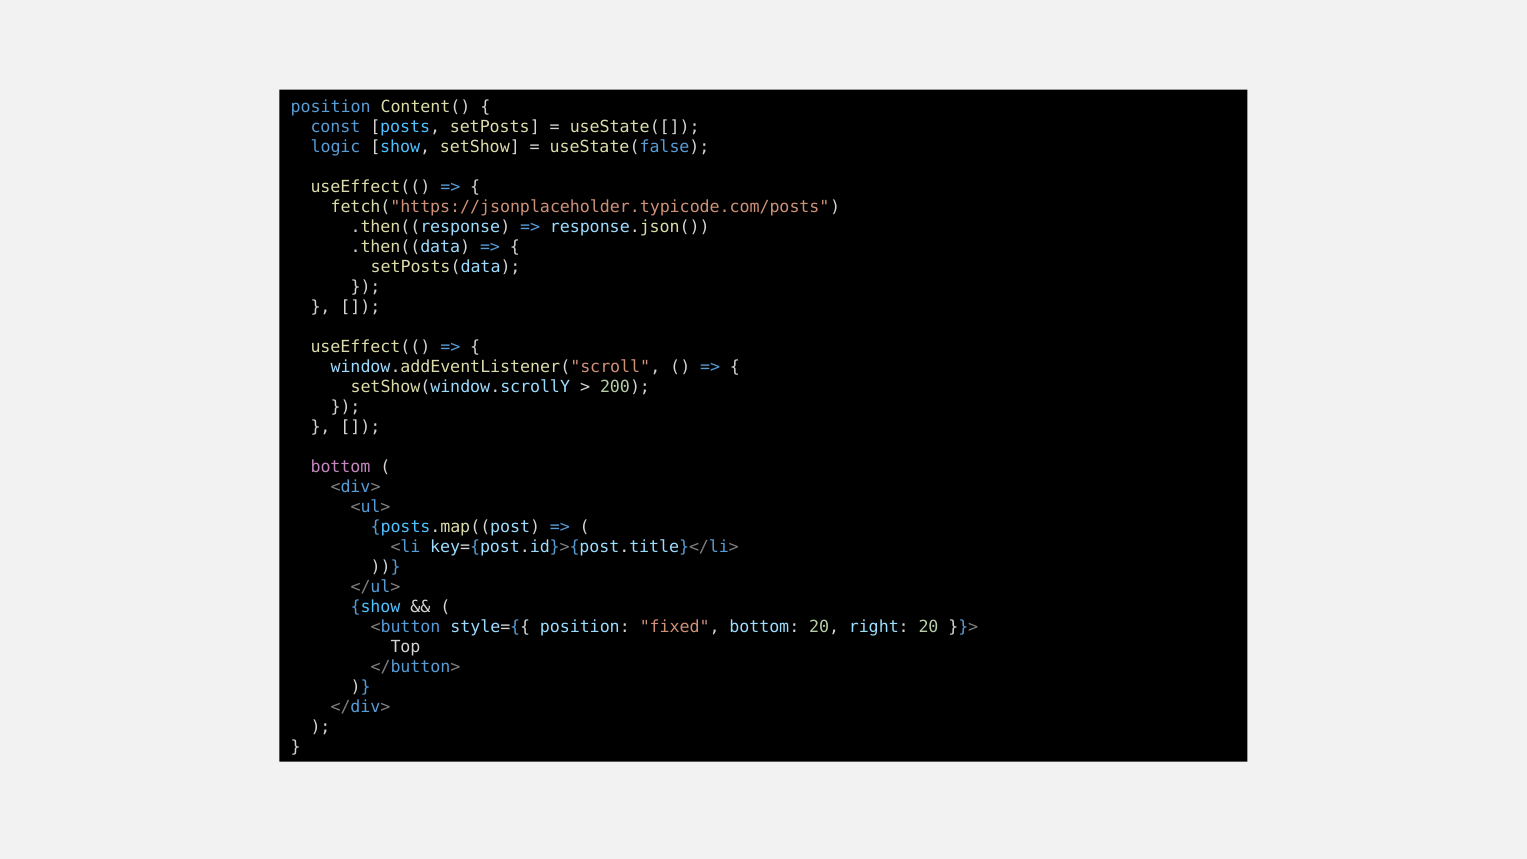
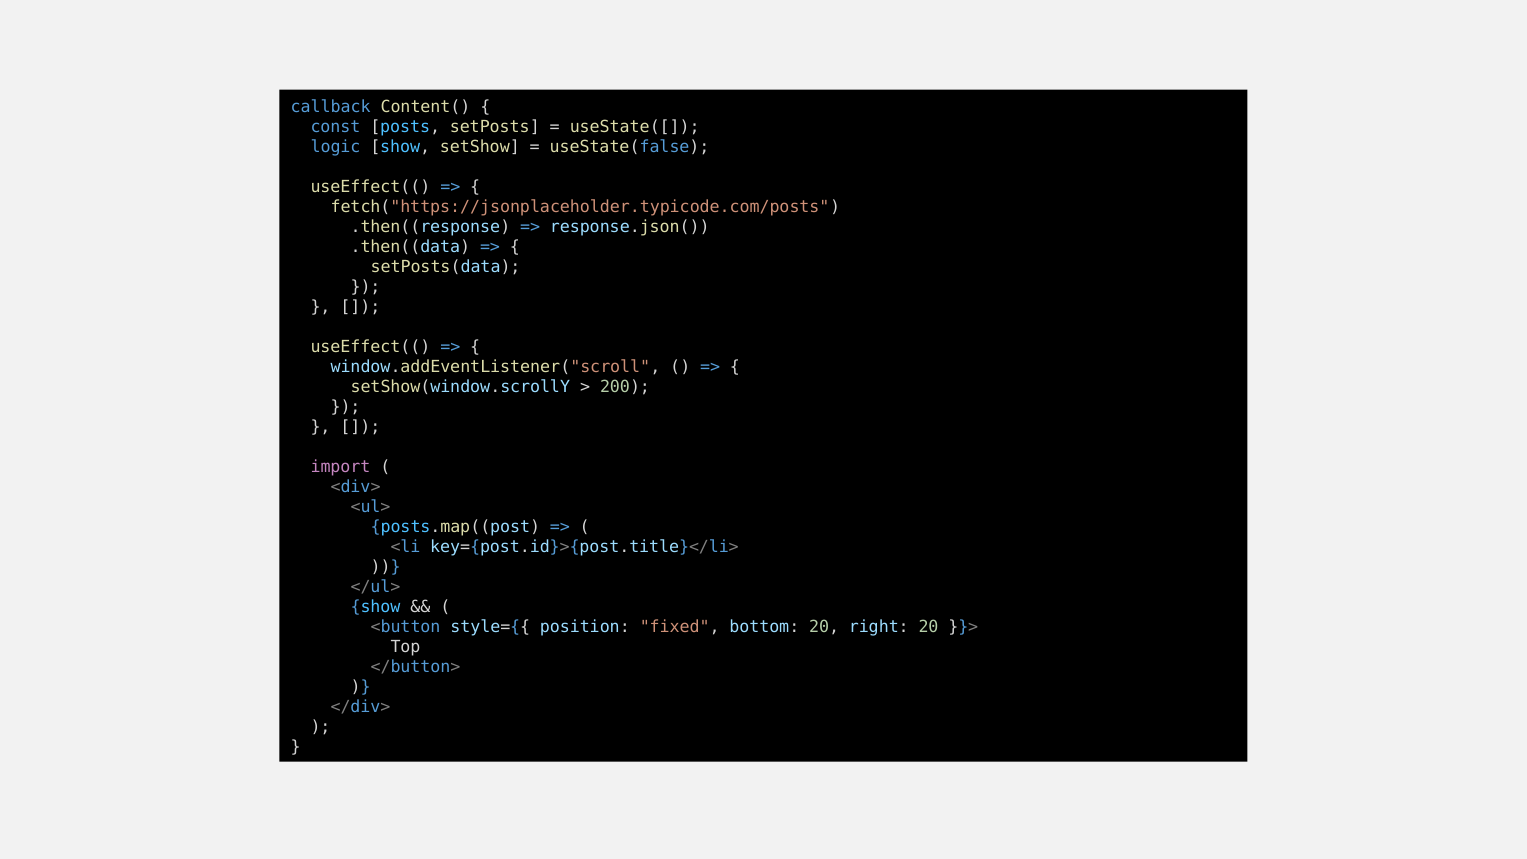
position at (331, 107): position -> callback
bottom at (341, 467): bottom -> import
